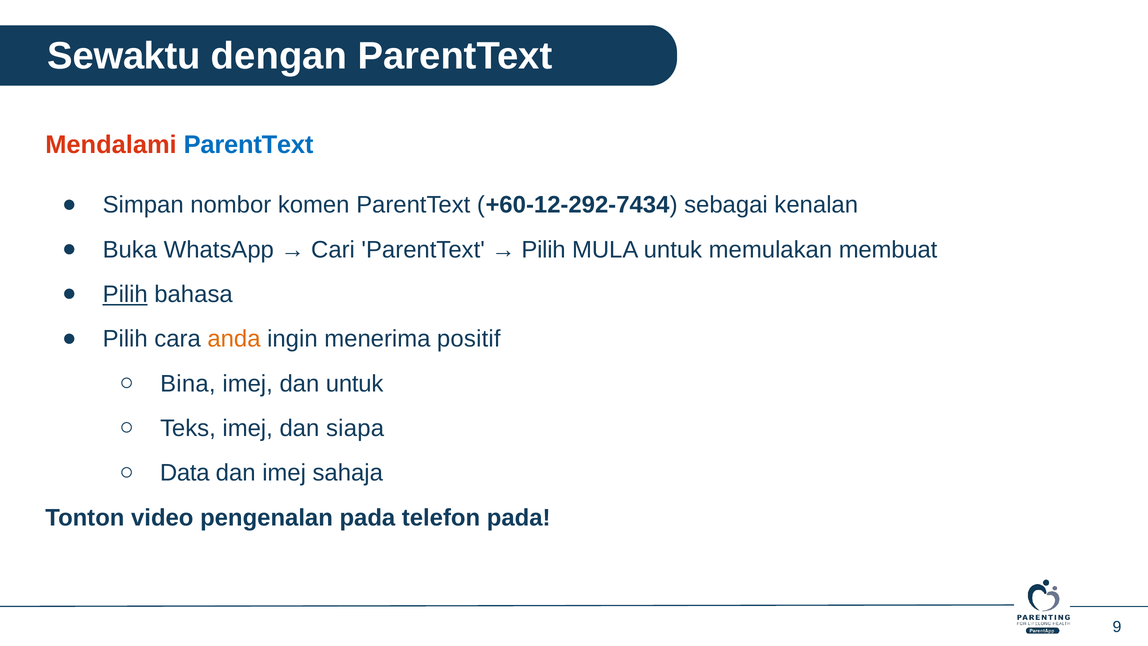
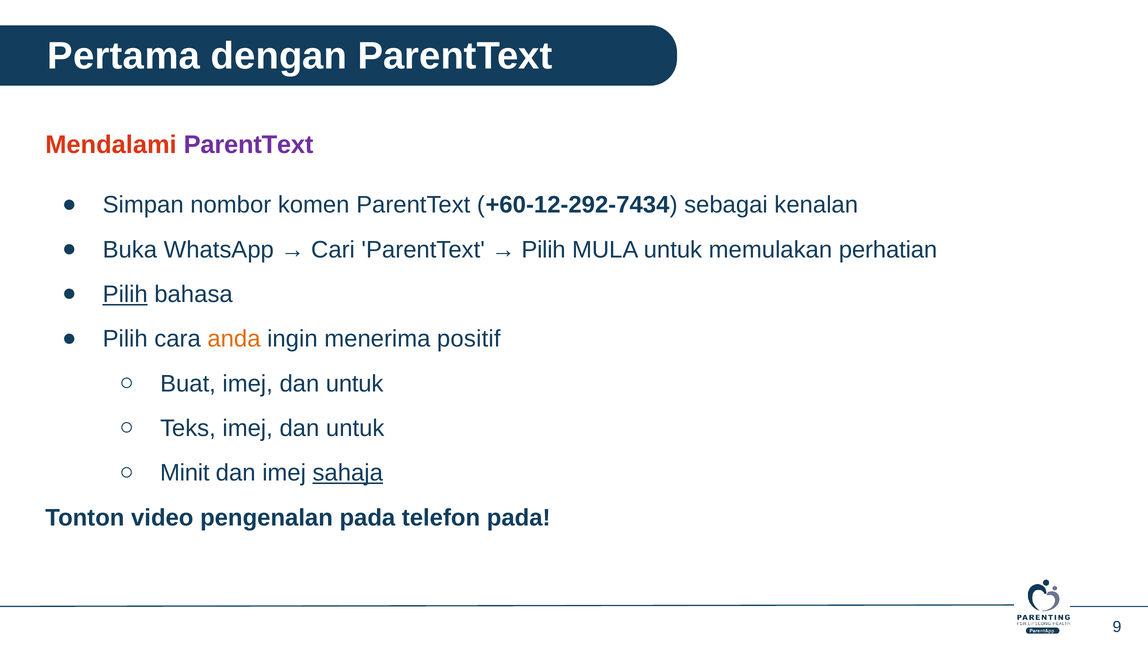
Sewaktu: Sewaktu -> Pertama
ParentText at (249, 145) colour: blue -> purple
membuat: membuat -> perhatian
Bina: Bina -> Buat
Teks imej dan siapa: siapa -> untuk
Data: Data -> Minit
sahaja underline: none -> present
